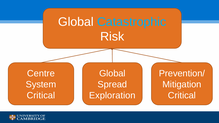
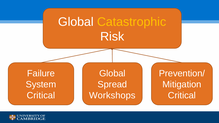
Catastrophic colour: light blue -> yellow
Centre: Centre -> Failure
Exploration: Exploration -> Workshops
